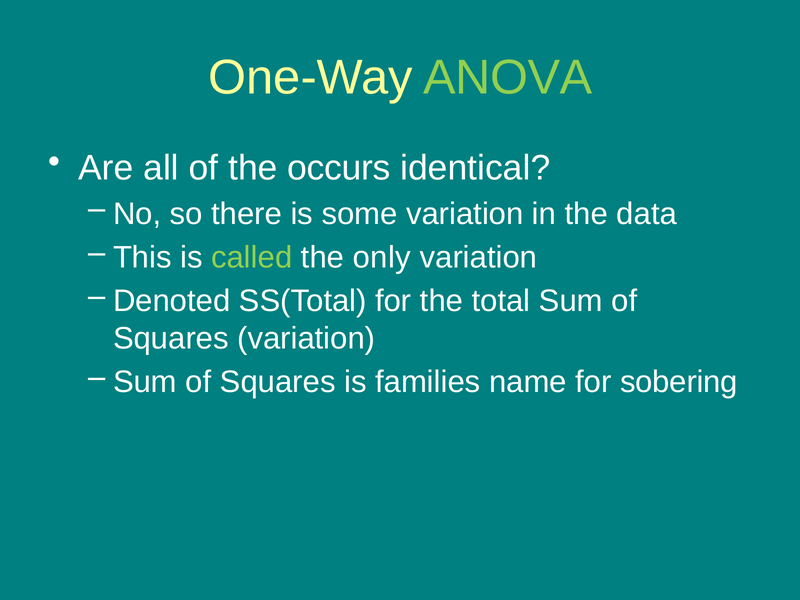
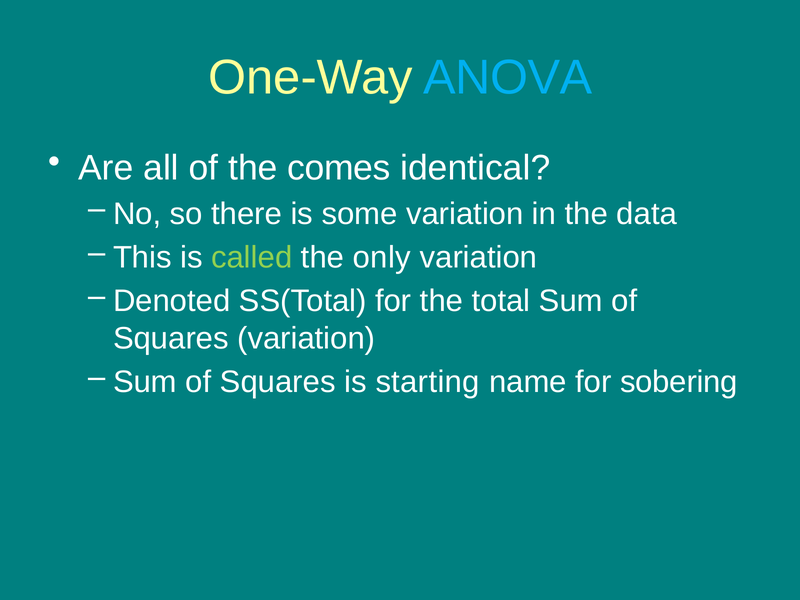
ANOVA colour: light green -> light blue
occurs: occurs -> comes
families: families -> starting
